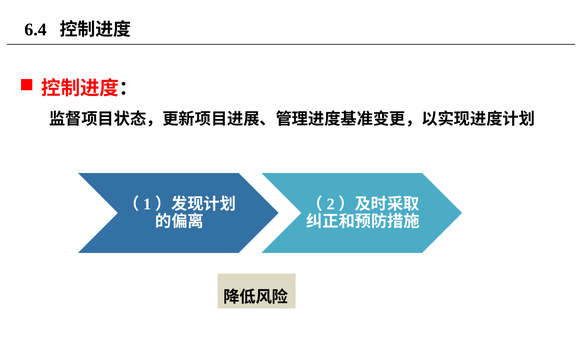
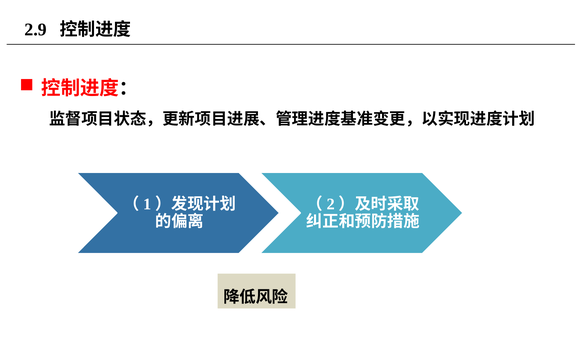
6.4: 6.4 -> 2.9
